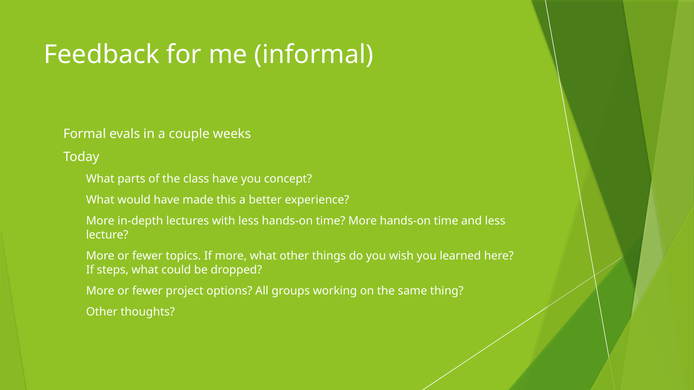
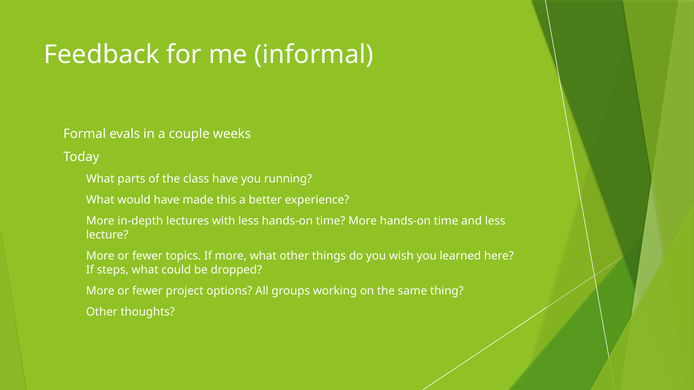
concept: concept -> running
